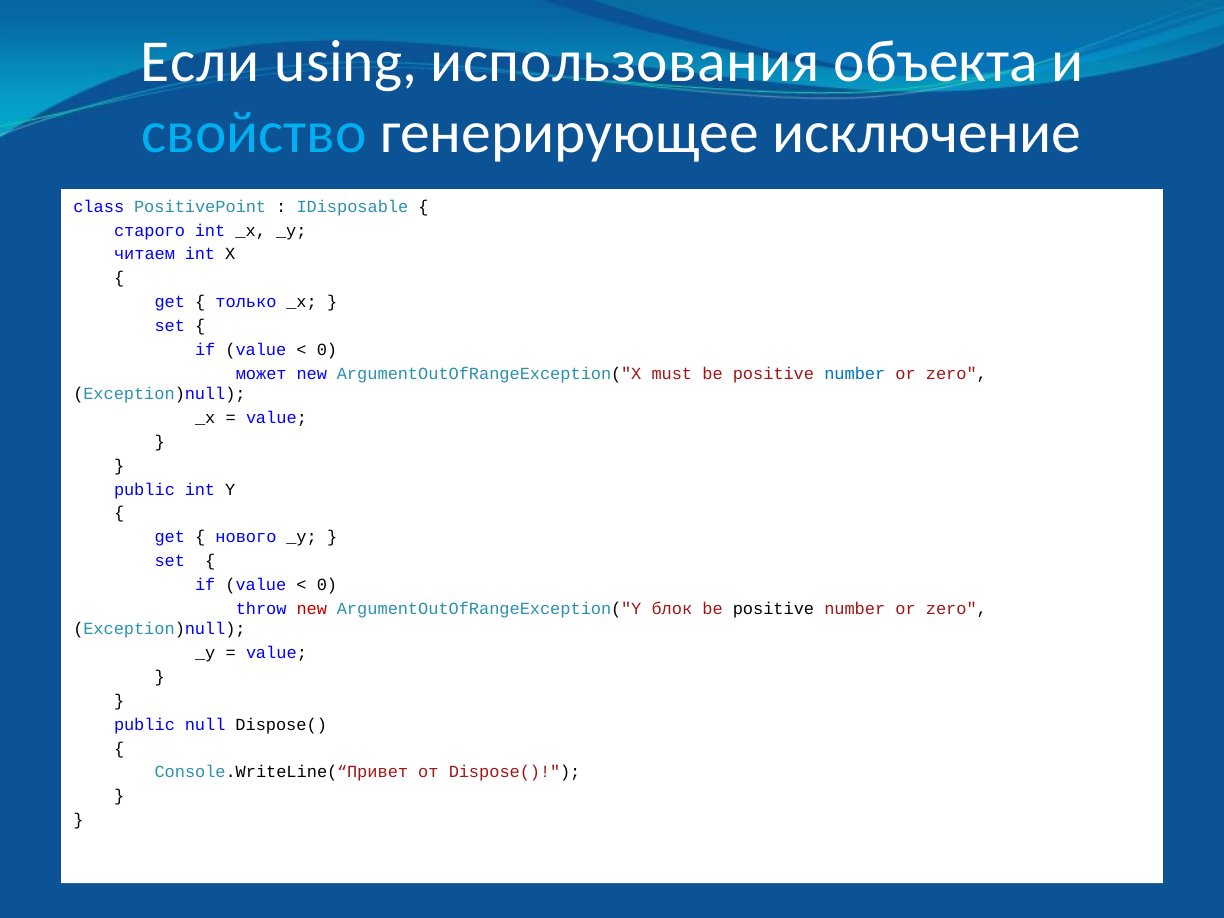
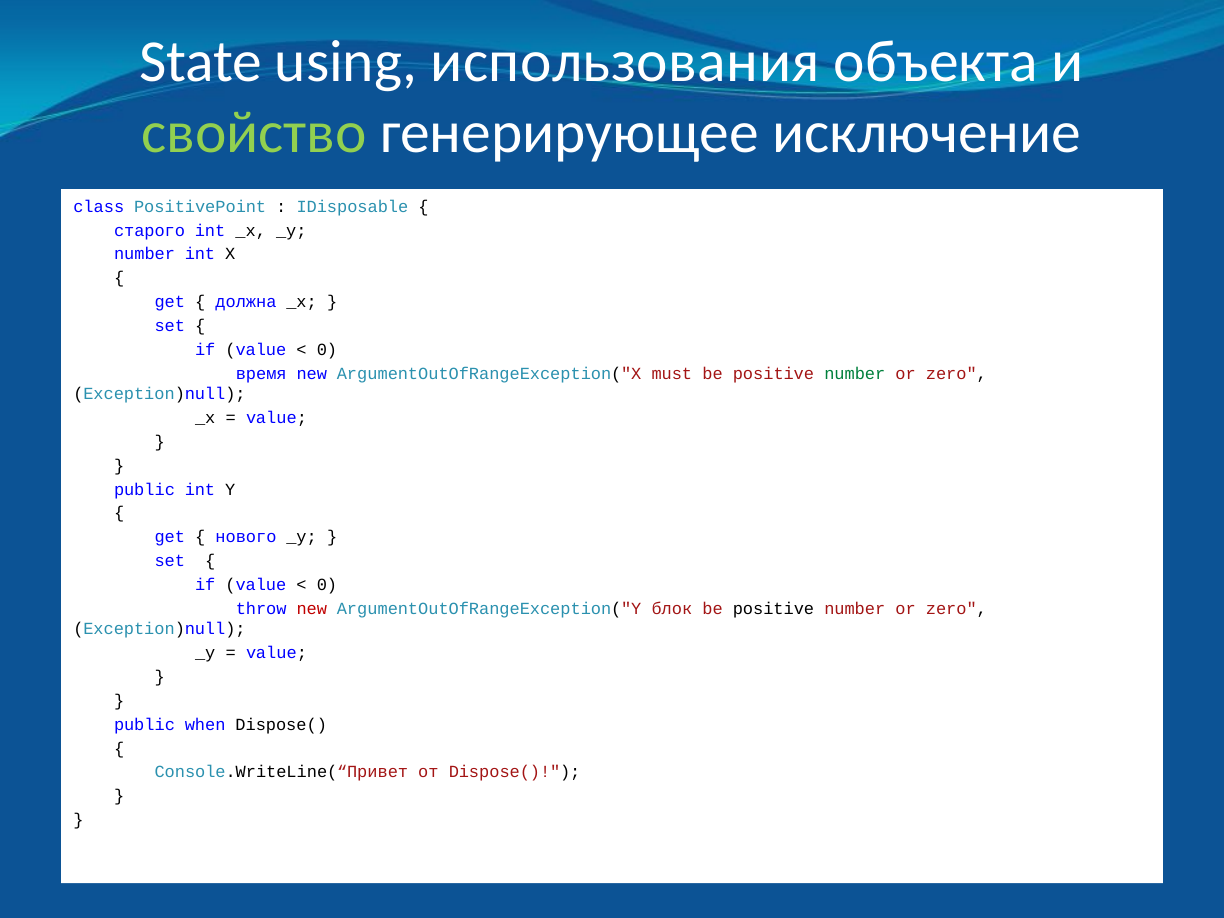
Если: Если -> State
свойство colour: light blue -> light green
читаем at (145, 254): читаем -> number
только: только -> должна
может: может -> время
number at (855, 374) colour: blue -> green
null: null -> when
